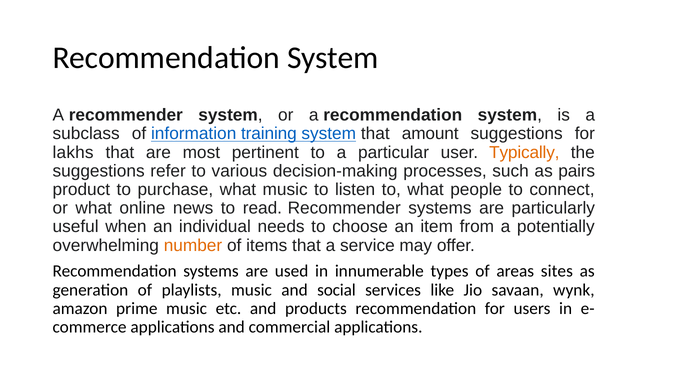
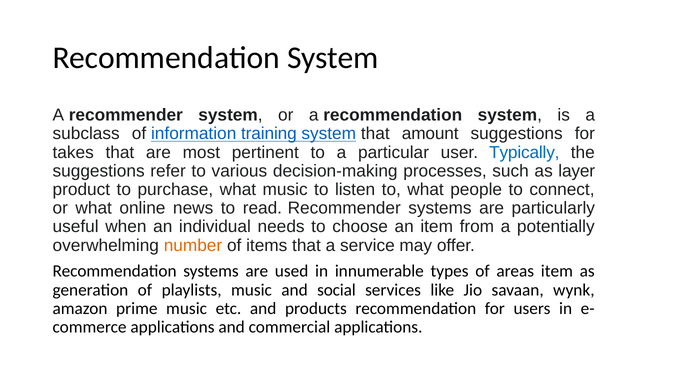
lakhs: lakhs -> takes
Typically colour: orange -> blue
pairs: pairs -> layer
areas sites: sites -> item
